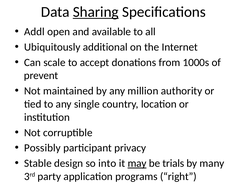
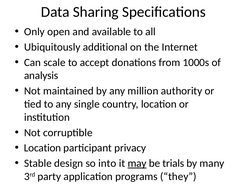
Sharing underline: present -> none
Addl: Addl -> Only
prevent: prevent -> analysis
Possibly at (42, 148): Possibly -> Location
right: right -> they
